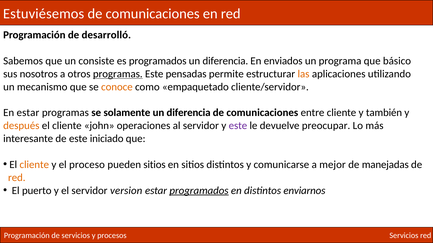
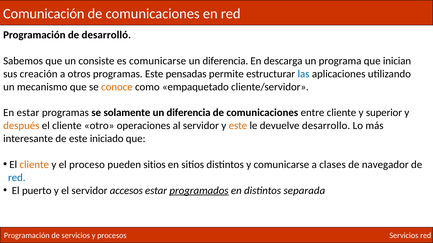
Estuviésemos: Estuviésemos -> Comunicación
es programados: programados -> comunicarse
enviados: enviados -> descarga
básico: básico -> inician
nosotros: nosotros -> creación
programas at (118, 74) underline: present -> none
las colour: orange -> blue
también: también -> superior
john: john -> otro
este at (238, 126) colour: purple -> orange
preocupar: preocupar -> desarrollo
mejor: mejor -> clases
manejadas: manejadas -> navegador
red at (17, 178) colour: orange -> blue
version: version -> accesos
enviarnos: enviarnos -> separada
